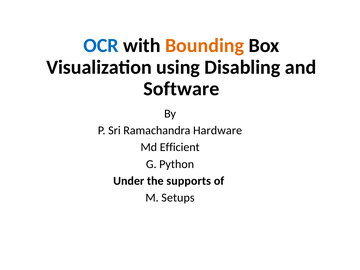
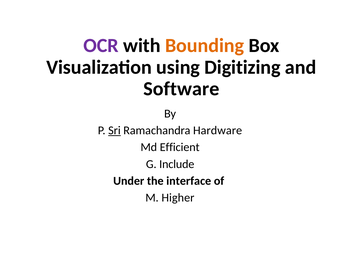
OCR colour: blue -> purple
Disabling: Disabling -> Digitizing
Sri underline: none -> present
Python: Python -> Include
supports: supports -> interface
Setups: Setups -> Higher
